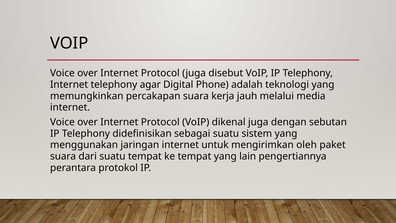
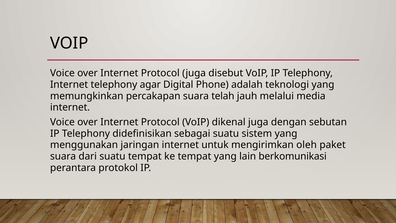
kerja: kerja -> telah
pengertiannya: pengertiannya -> berkomunikasi
